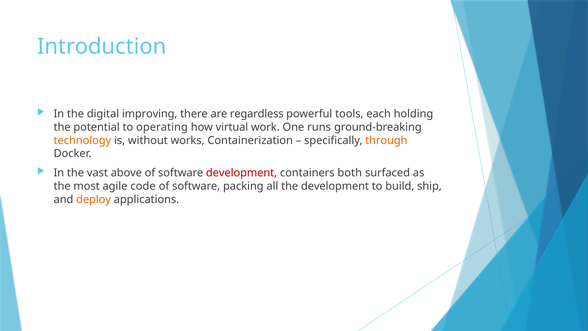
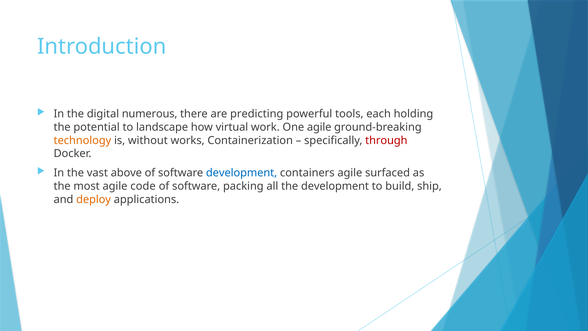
improving: improving -> numerous
regardless: regardless -> predicting
operating: operating -> landscape
One runs: runs -> agile
through colour: orange -> red
development at (242, 173) colour: red -> blue
containers both: both -> agile
